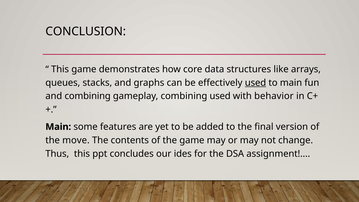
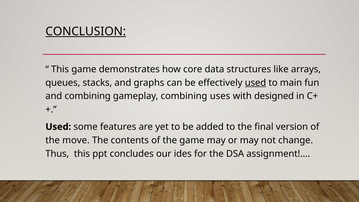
CONCLUSION underline: none -> present
combining used: used -> uses
behavior: behavior -> designed
Main at (58, 127): Main -> Used
